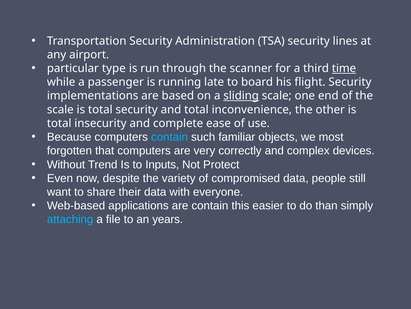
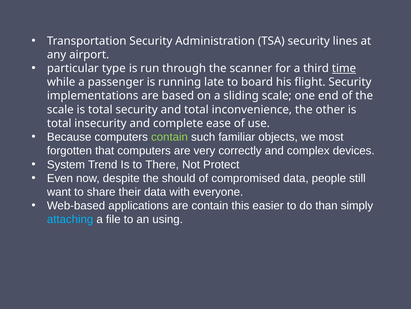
sliding underline: present -> none
contain at (169, 137) colour: light blue -> light green
Without: Without -> System
Inputs: Inputs -> There
variety: variety -> should
years: years -> using
